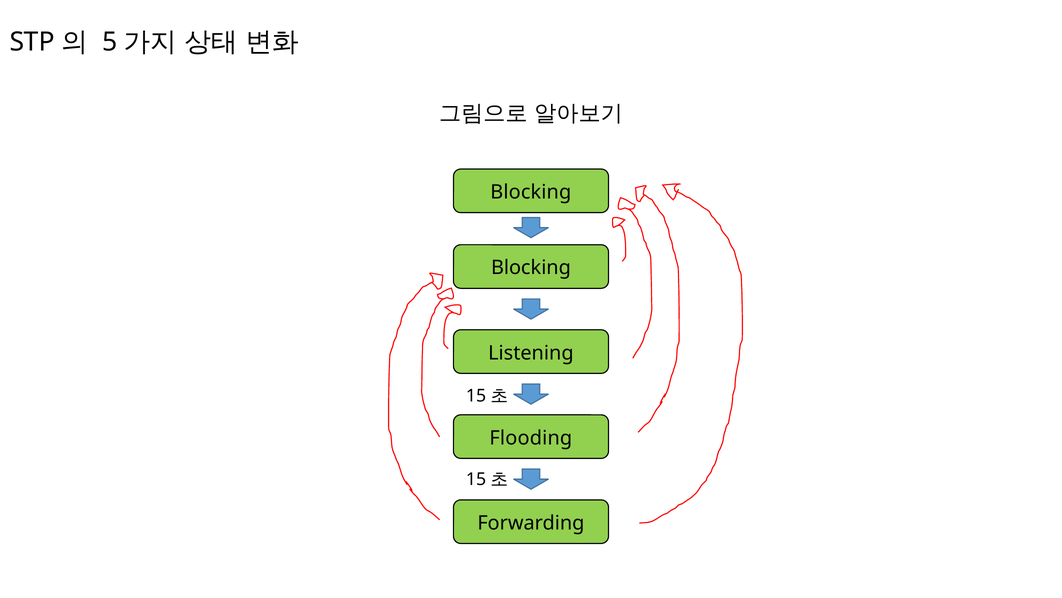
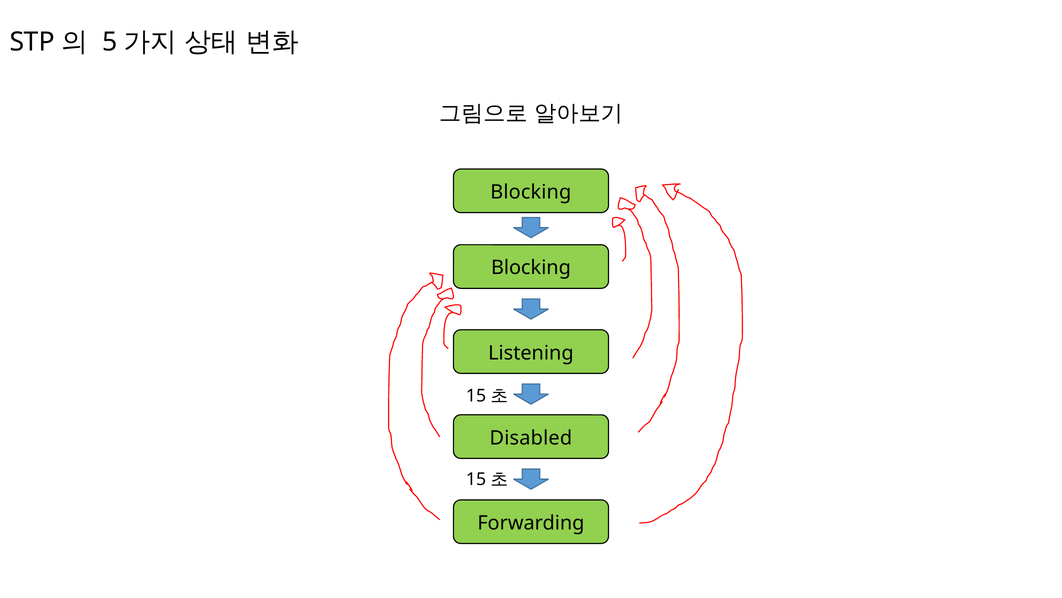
Flooding: Flooding -> Disabled
